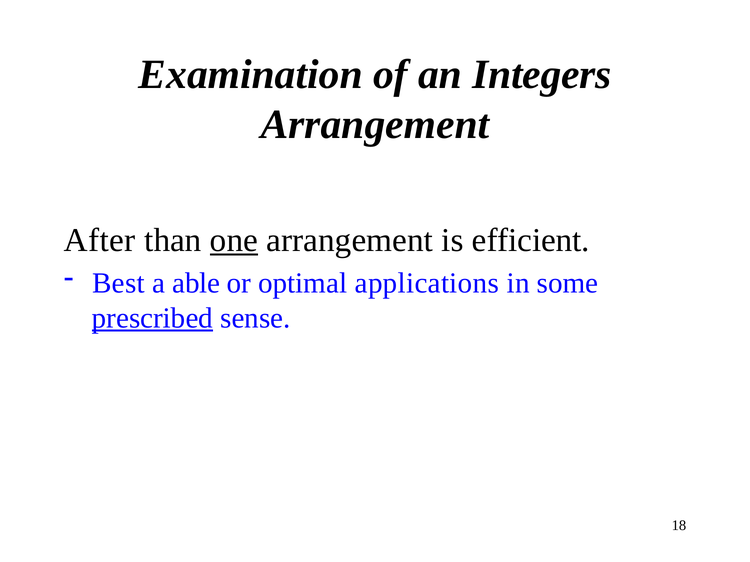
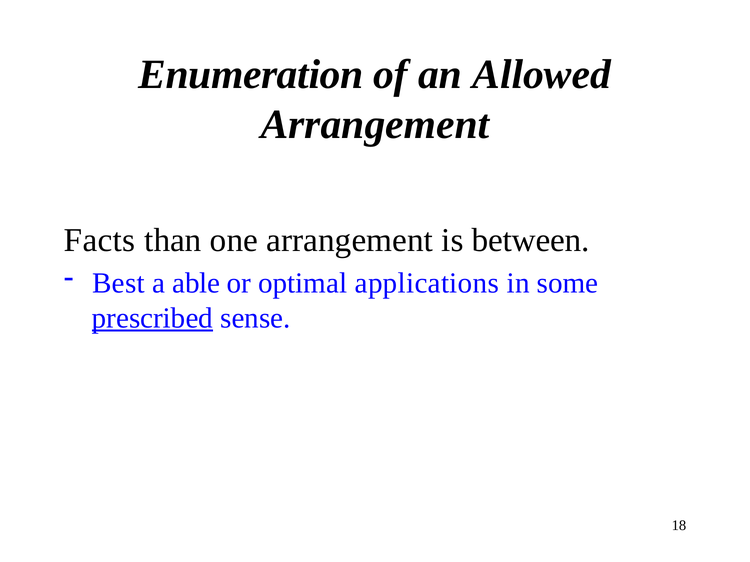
Examination: Examination -> Enumeration
Integers: Integers -> Allowed
After: After -> Facts
one underline: present -> none
efficient: efficient -> between
